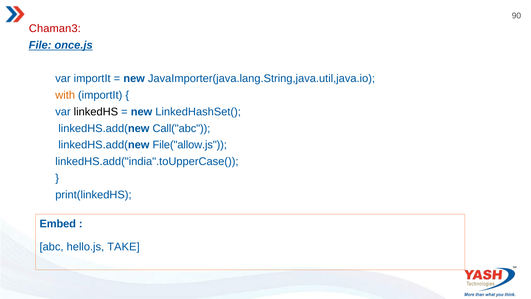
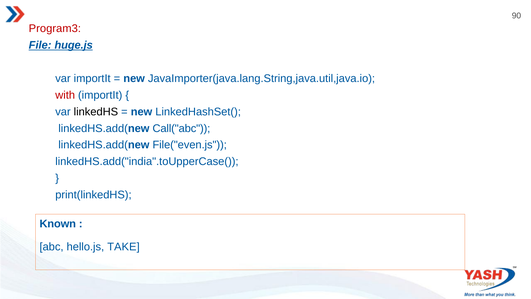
Chaman3: Chaman3 -> Program3
once.js: once.js -> huge.js
with colour: orange -> red
File("allow.js: File("allow.js -> File("even.js
Embed: Embed -> Known
